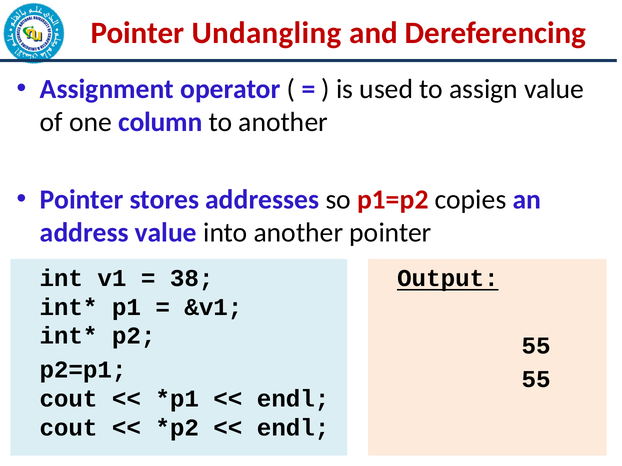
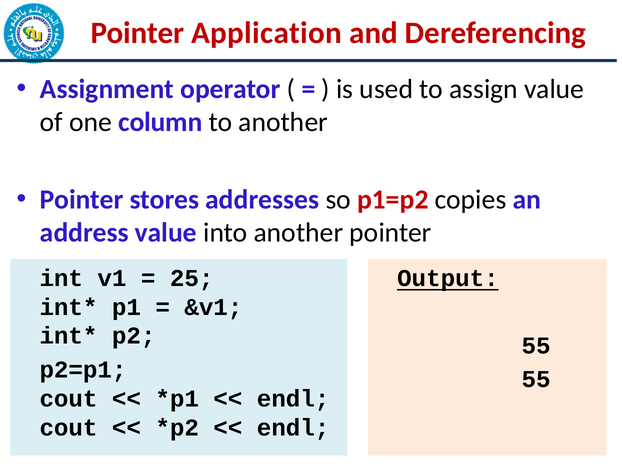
Undangling: Undangling -> Application
38: 38 -> 25
